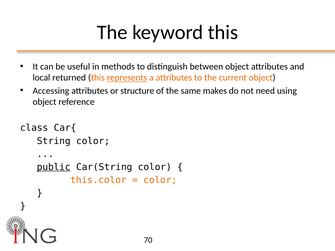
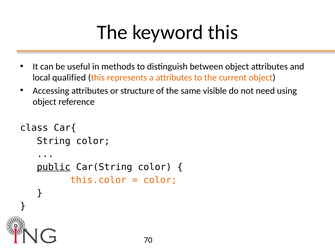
returned: returned -> qualified
represents underline: present -> none
makes: makes -> visible
